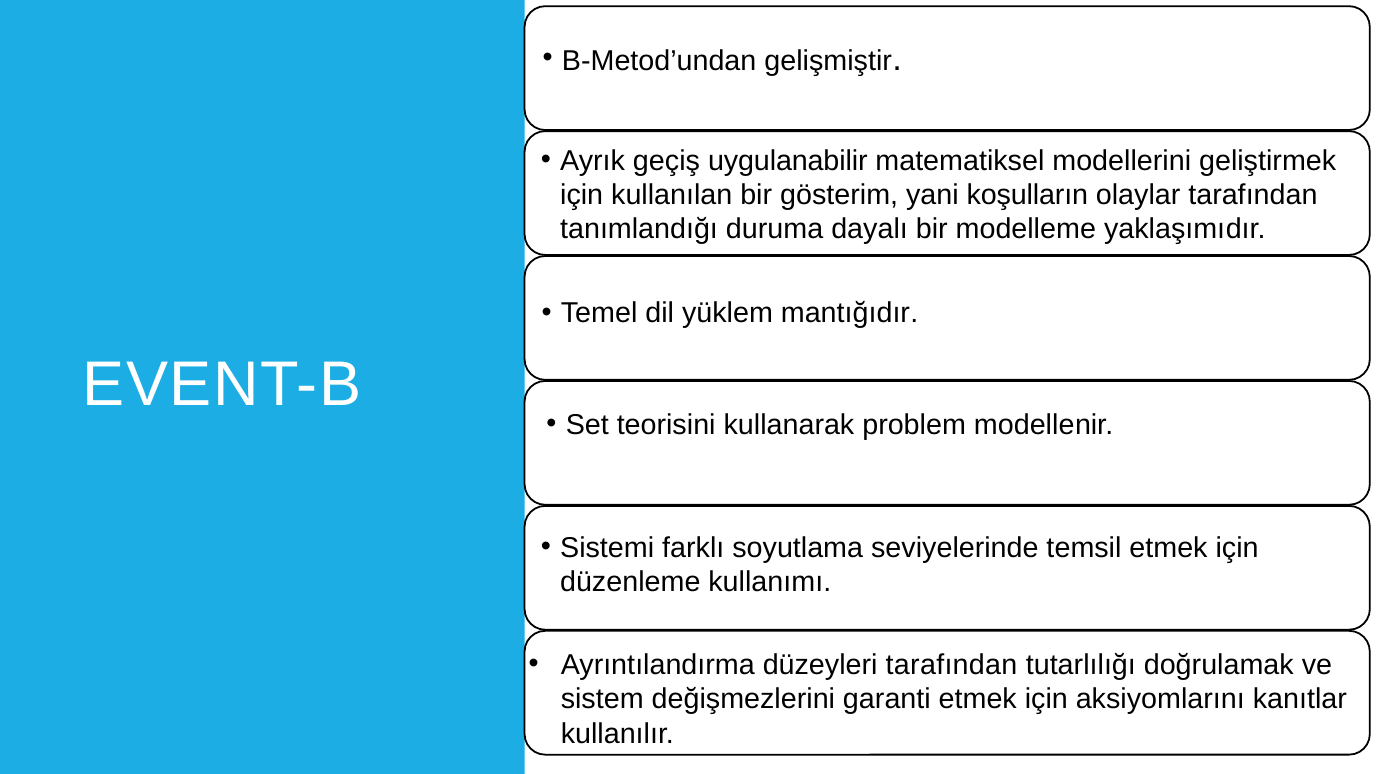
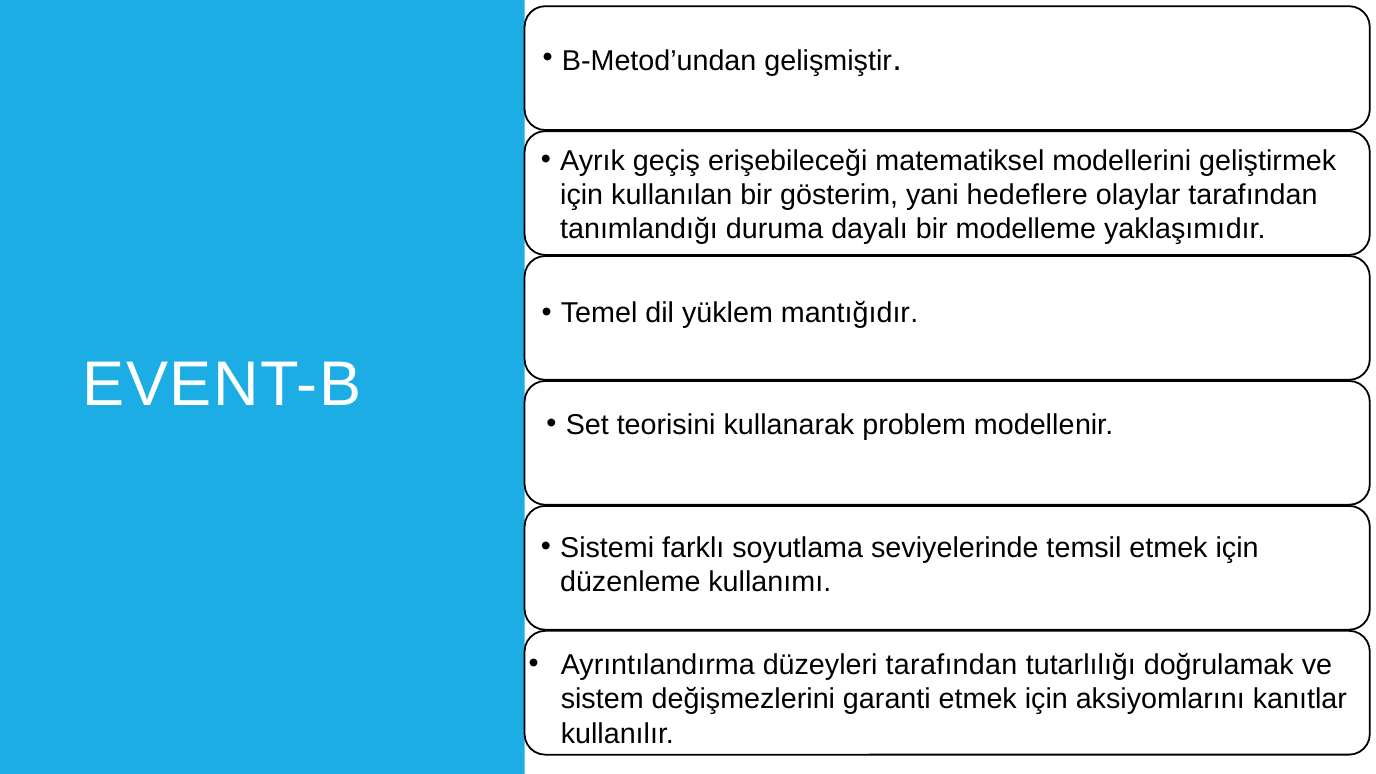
uygulanabilir: uygulanabilir -> erişebileceği
koşulların: koşulların -> hedeflere
